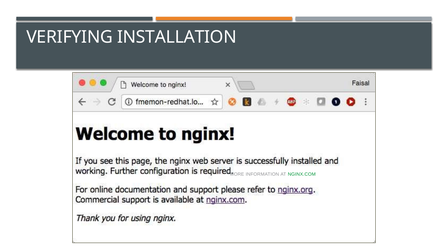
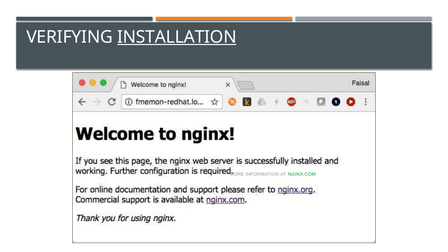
INSTALLATION underline: none -> present
